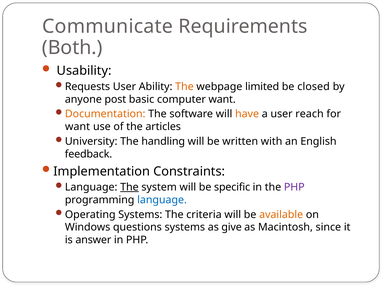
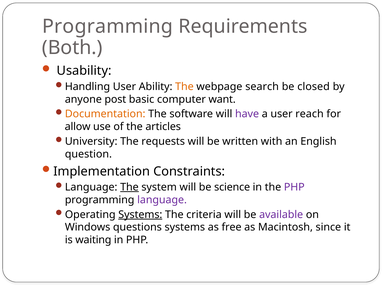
Communicate at (108, 26): Communicate -> Programming
Requests: Requests -> Handling
limited: limited -> search
have colour: orange -> purple
want at (78, 127): want -> allow
handling: handling -> requests
feedback: feedback -> question
specific: specific -> science
language at (162, 200) colour: blue -> purple
Systems at (140, 215) underline: none -> present
available colour: orange -> purple
give: give -> free
answer: answer -> waiting
